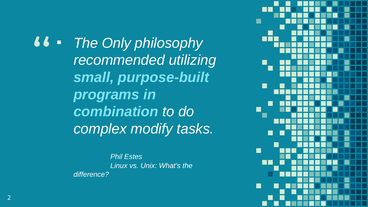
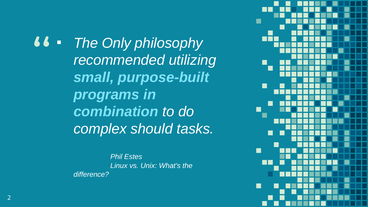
modify: modify -> should
